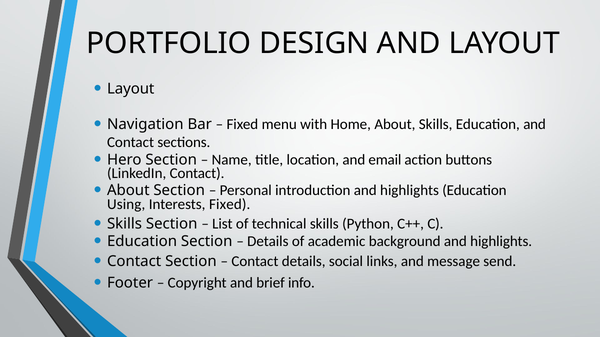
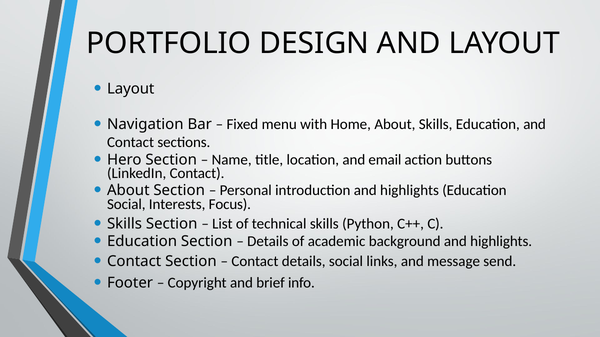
Using at (126, 204): Using -> Social
Interests Fixed: Fixed -> Focus
